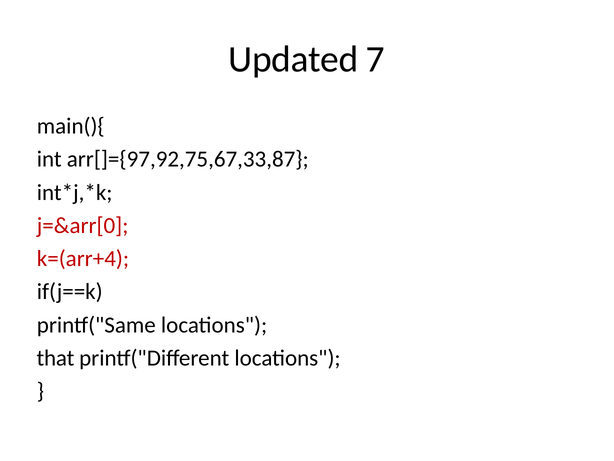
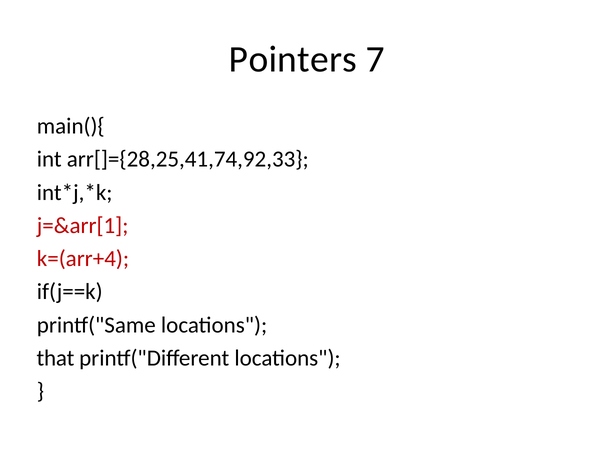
Updated: Updated -> Pointers
arr[]={97,92,75,67,33,87: arr[]={97,92,75,67,33,87 -> arr[]={28,25,41,74,92,33
j=&arr[0: j=&arr[0 -> j=&arr[1
